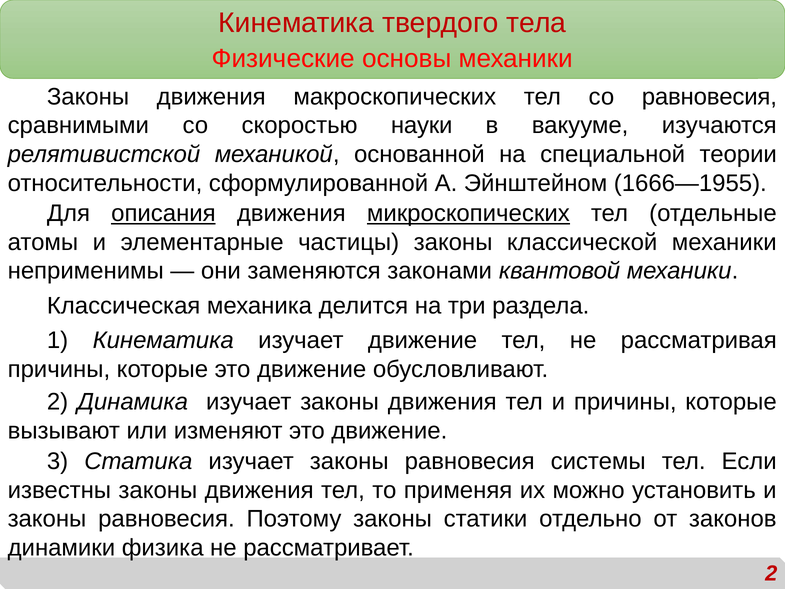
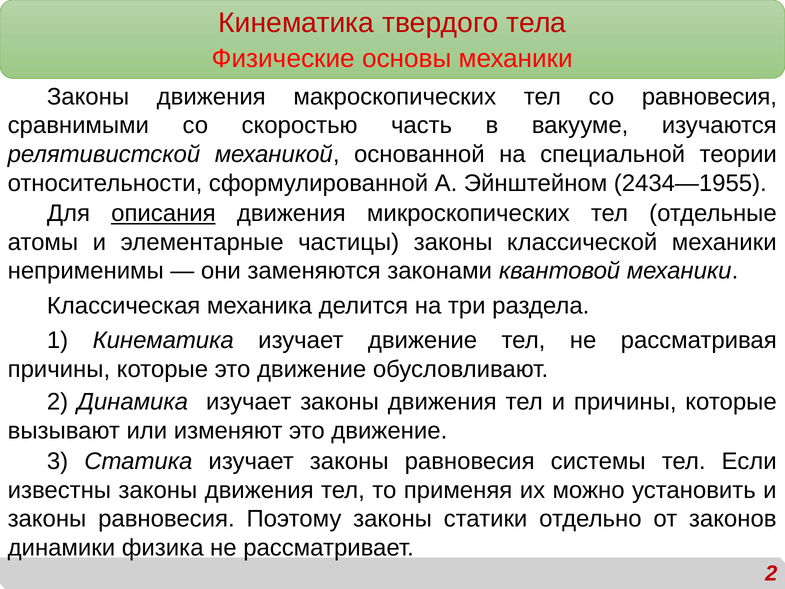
науки: науки -> часть
1666—1955: 1666—1955 -> 2434—1955
микроскопических underline: present -> none
